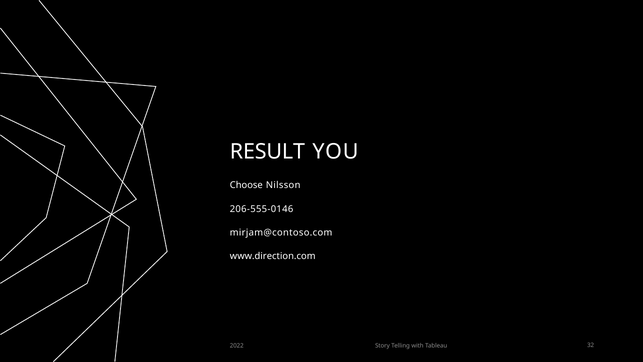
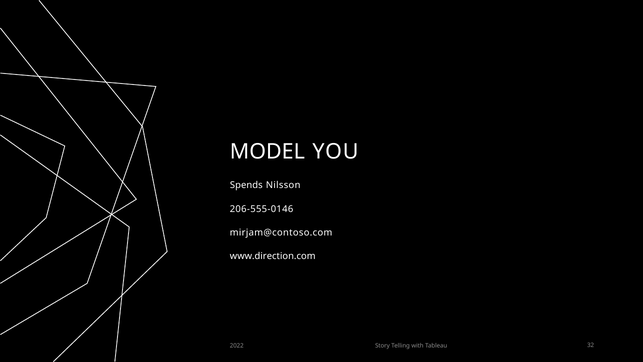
RESULT: RESULT -> MODEL
Choose: Choose -> Spends
